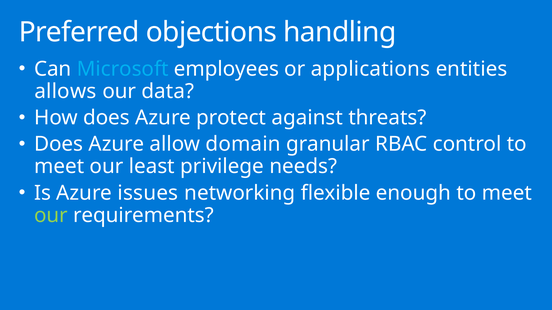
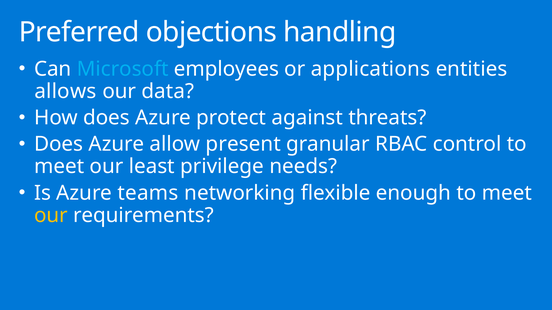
domain: domain -> present
issues: issues -> teams
our at (51, 216) colour: light green -> yellow
